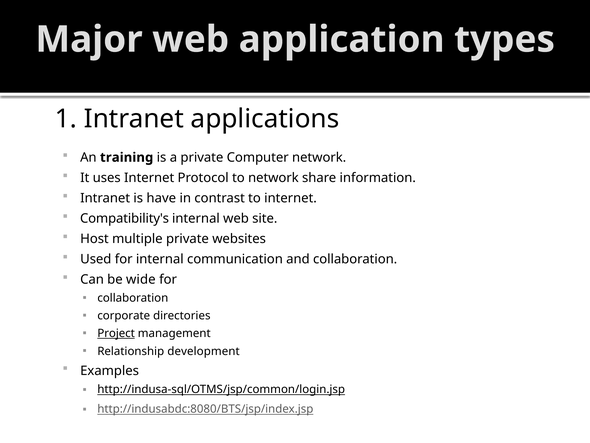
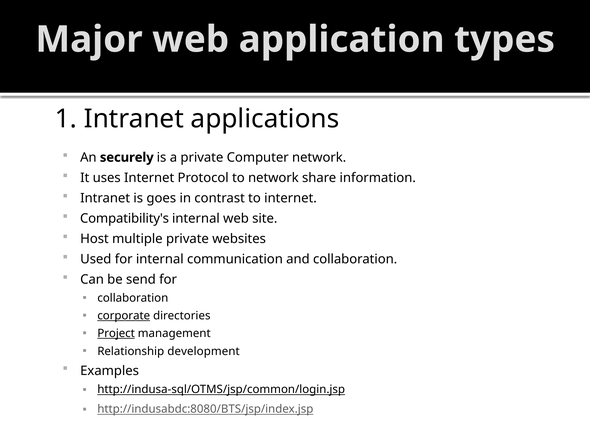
training: training -> securely
have: have -> goes
wide: wide -> send
corporate underline: none -> present
